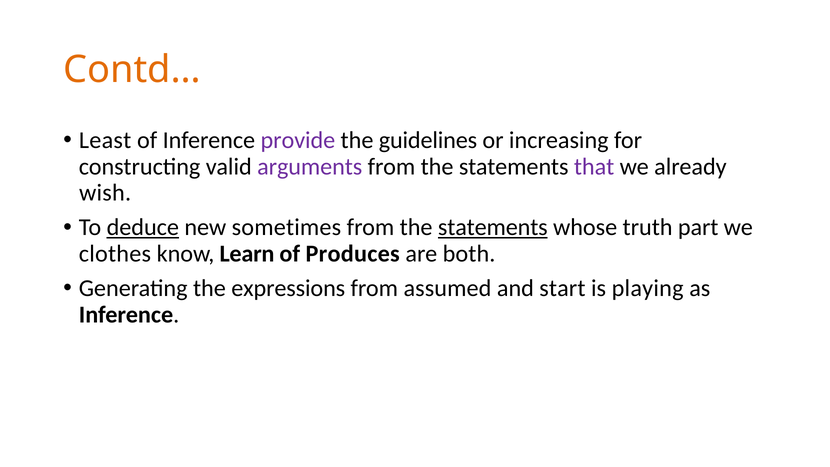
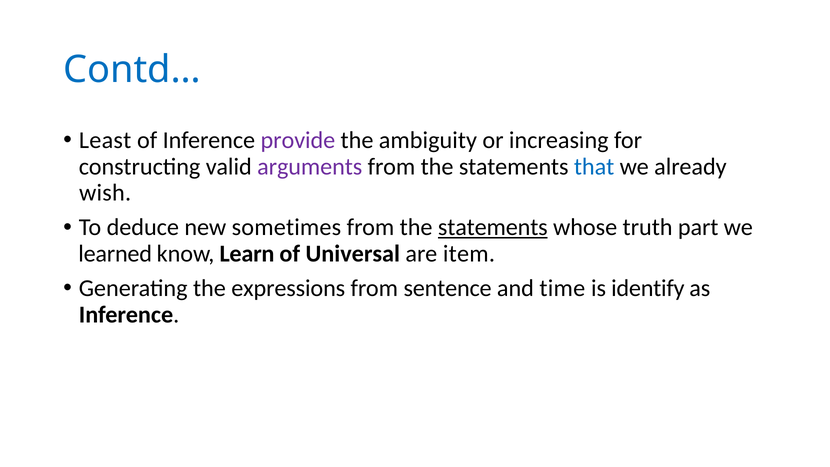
Contd… colour: orange -> blue
guidelines: guidelines -> ambiguity
that colour: purple -> blue
deduce underline: present -> none
clothes: clothes -> learned
Produces: Produces -> Universal
both: both -> item
assumed: assumed -> sentence
start: start -> time
playing: playing -> identify
